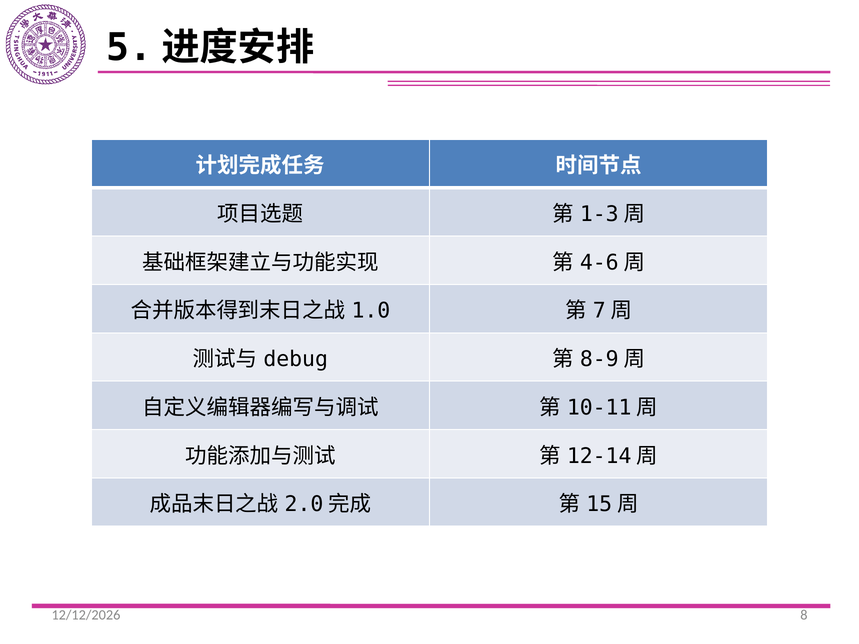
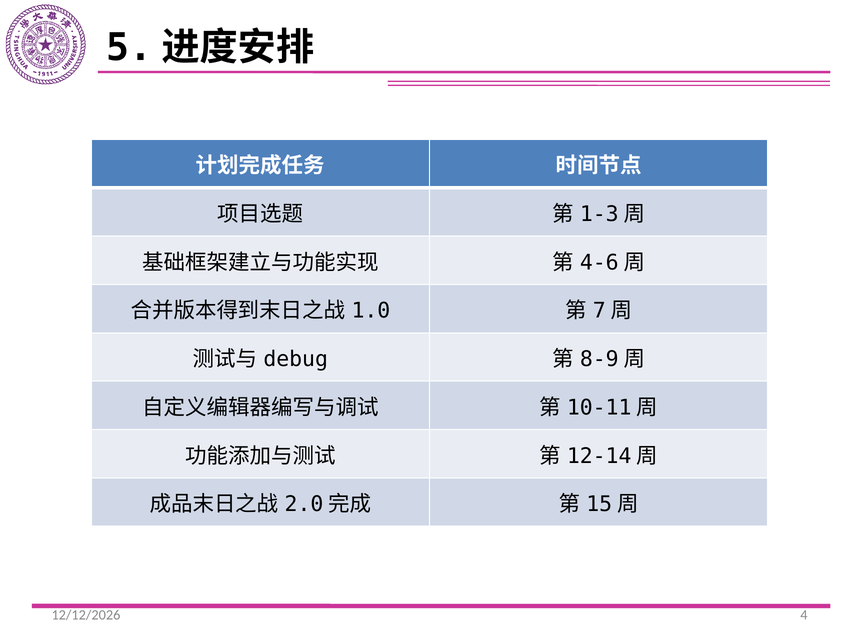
8: 8 -> 4
